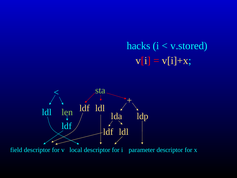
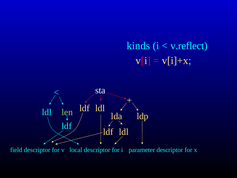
hacks: hacks -> kinds
v.stored: v.stored -> v.reflect
sta colour: light green -> white
